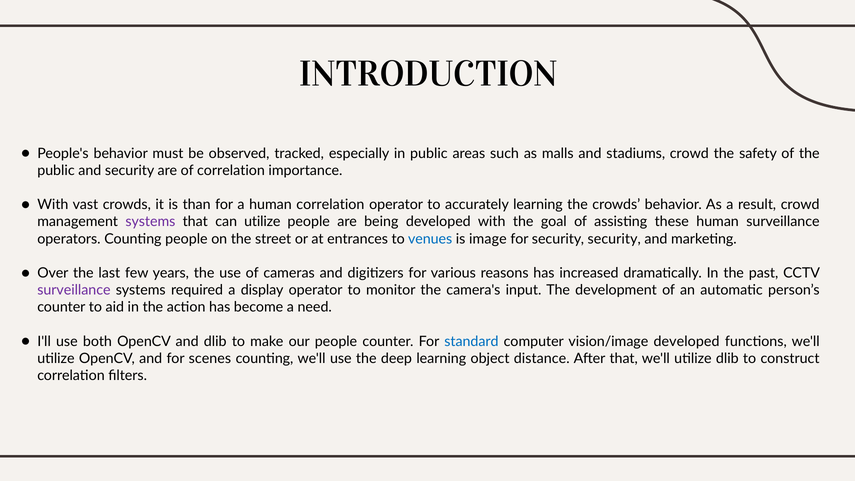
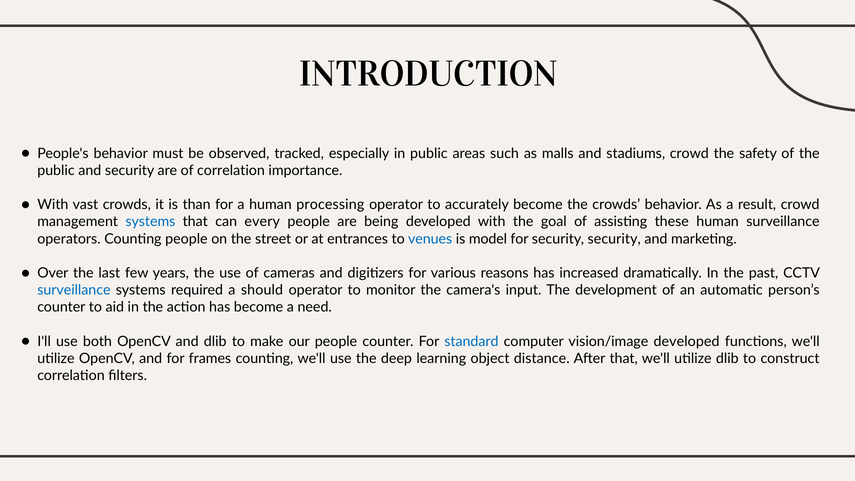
human correlation: correlation -> processing
accurately learning: learning -> become
systems at (150, 222) colour: purple -> blue
can utilize: utilize -> every
image: image -> model
surveillance at (74, 290) colour: purple -> blue
display: display -> should
scenes: scenes -> frames
